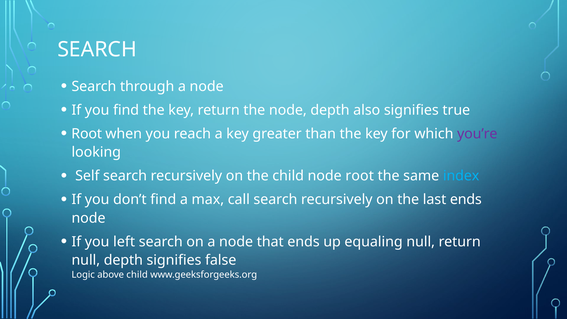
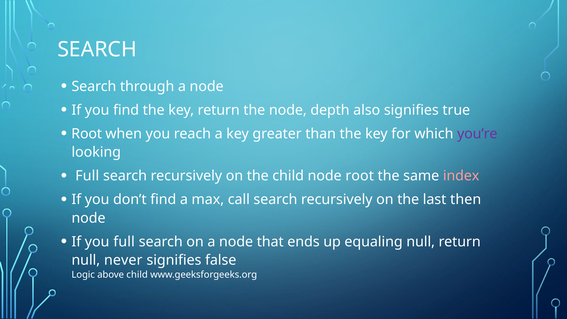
Self at (87, 176): Self -> Full
index colour: light blue -> pink
last ends: ends -> then
you left: left -> full
null depth: depth -> never
